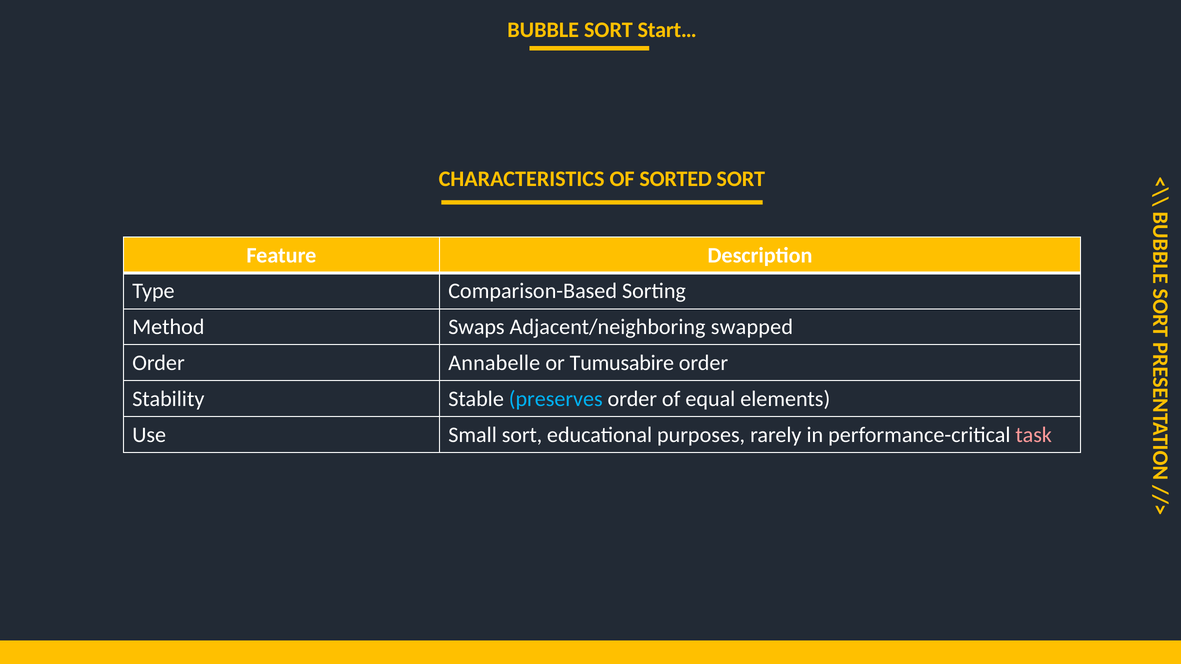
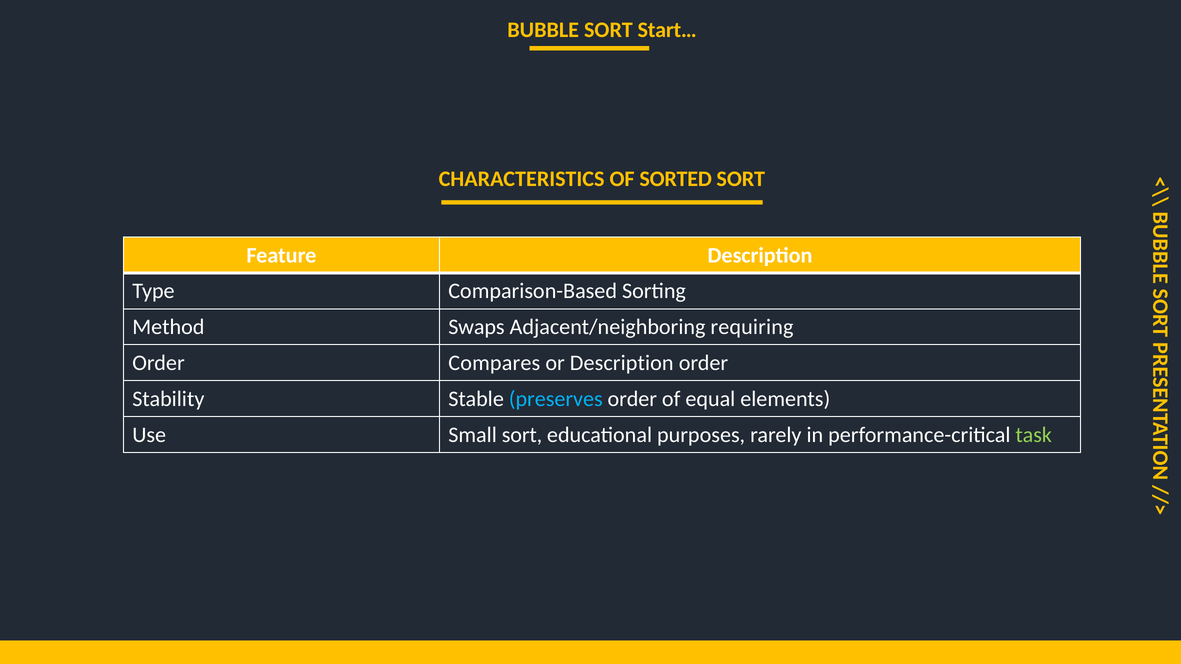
swapped: swapped -> requiring
Annabelle: Annabelle -> Compares
or Tumusabire: Tumusabire -> Description
task colour: pink -> light green
